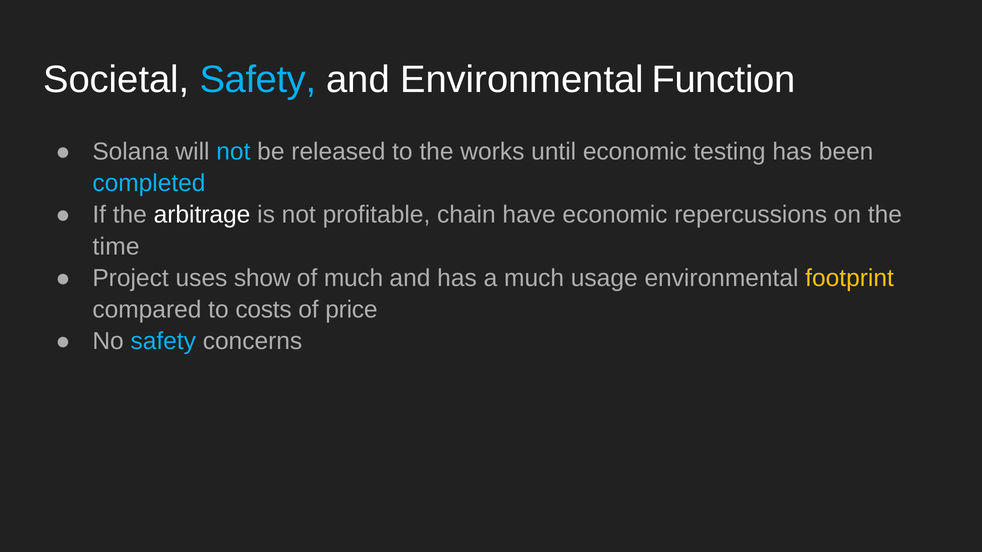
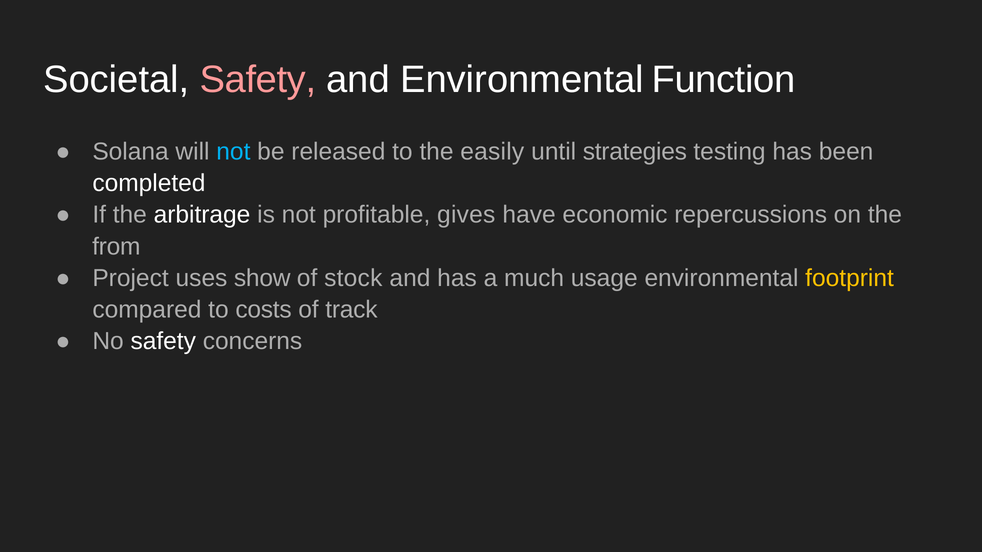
Safety at (258, 80) colour: light blue -> pink
works: works -> easily
until economic: economic -> strategies
completed colour: light blue -> white
chain: chain -> gives
time: time -> from
of much: much -> stock
price: price -> track
safety at (163, 341) colour: light blue -> white
